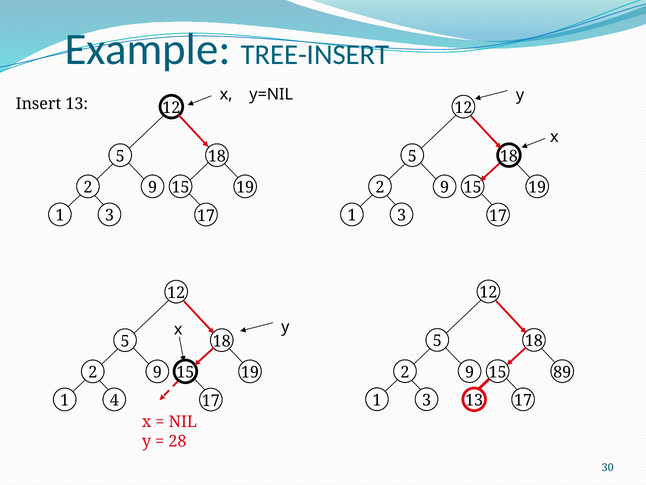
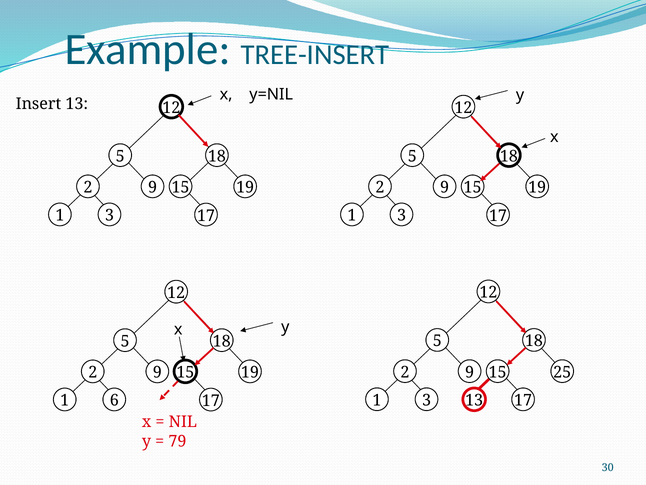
89: 89 -> 25
4: 4 -> 6
28: 28 -> 79
